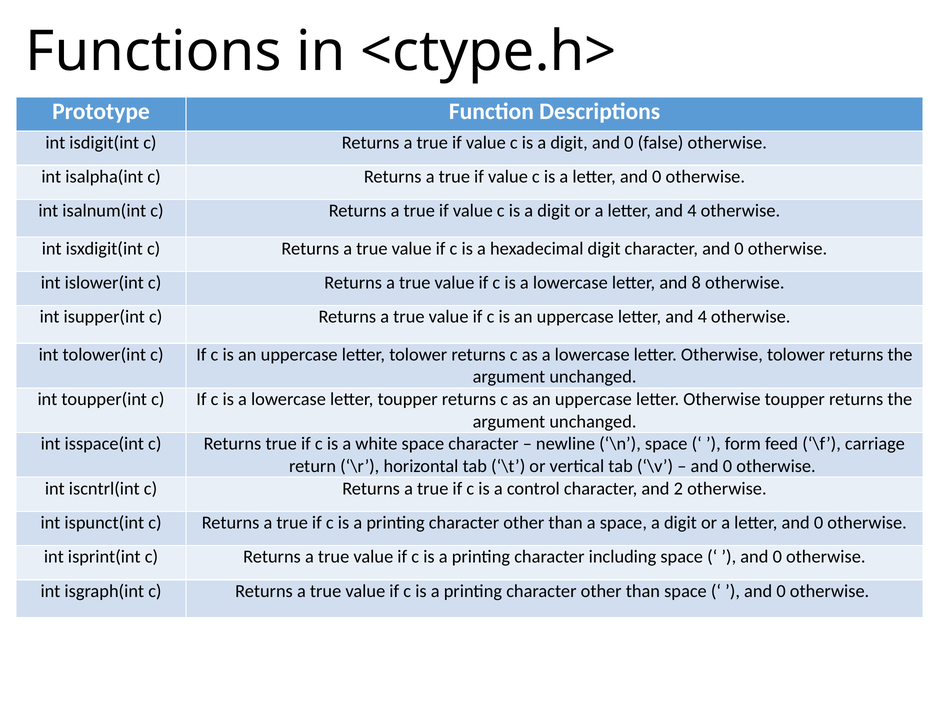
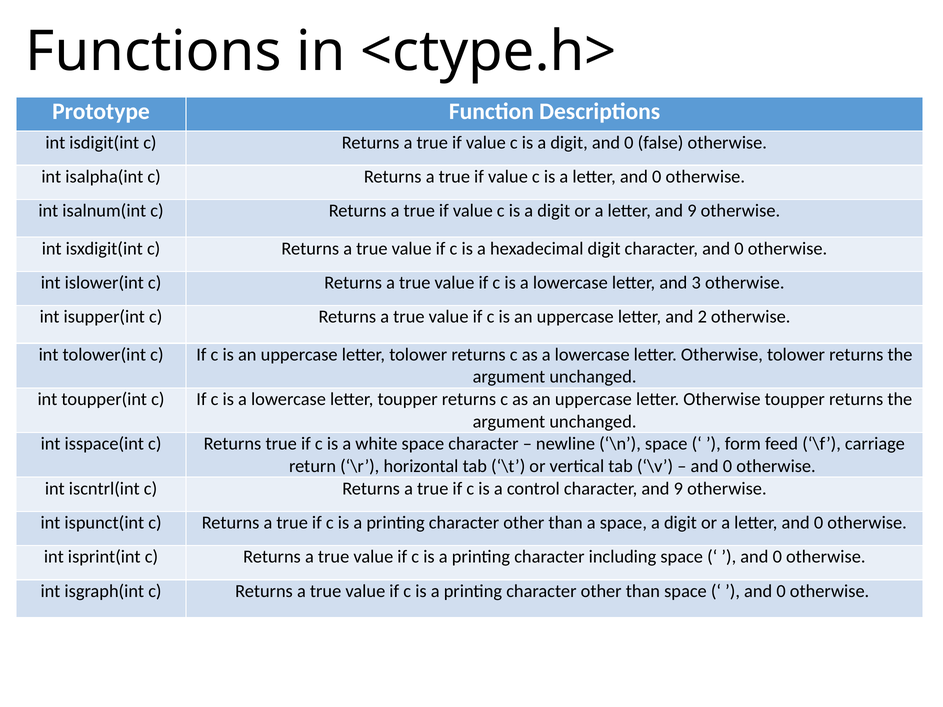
a letter and 4: 4 -> 9
8: 8 -> 3
uppercase letter and 4: 4 -> 2
character and 2: 2 -> 9
